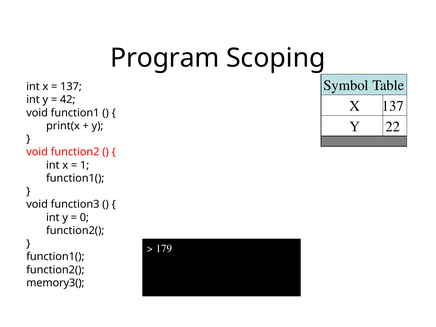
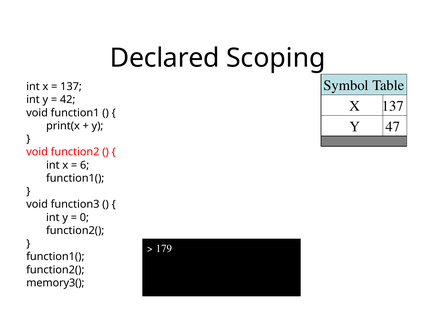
Program: Program -> Declared
22: 22 -> 47
1: 1 -> 6
